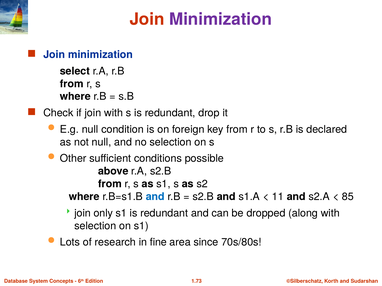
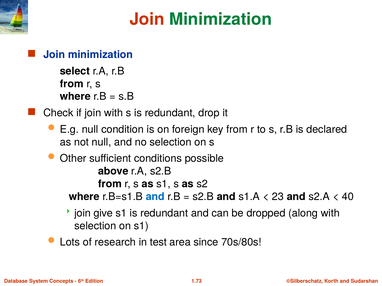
Minimization at (221, 19) colour: purple -> green
11: 11 -> 23
85: 85 -> 40
only: only -> give
fine: fine -> test
